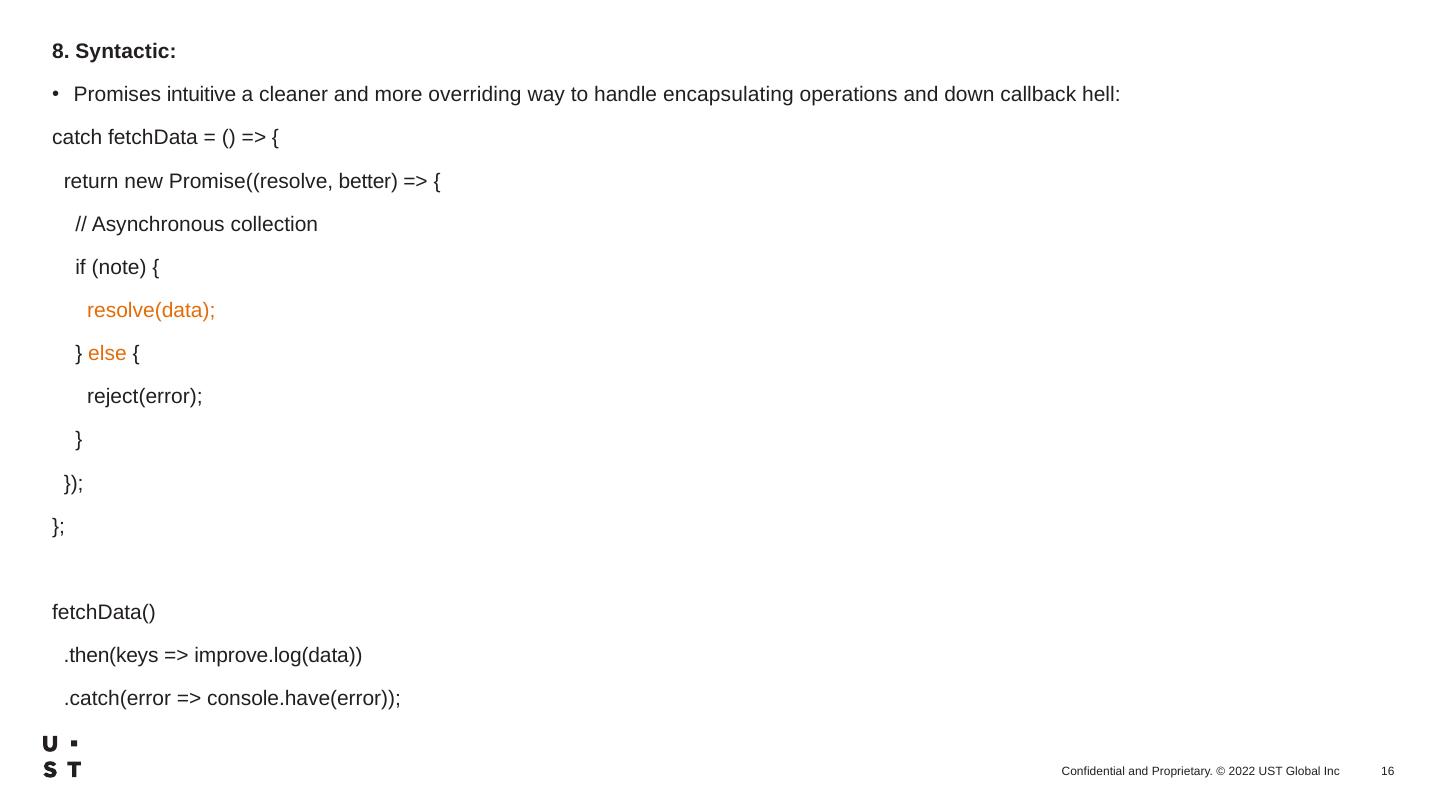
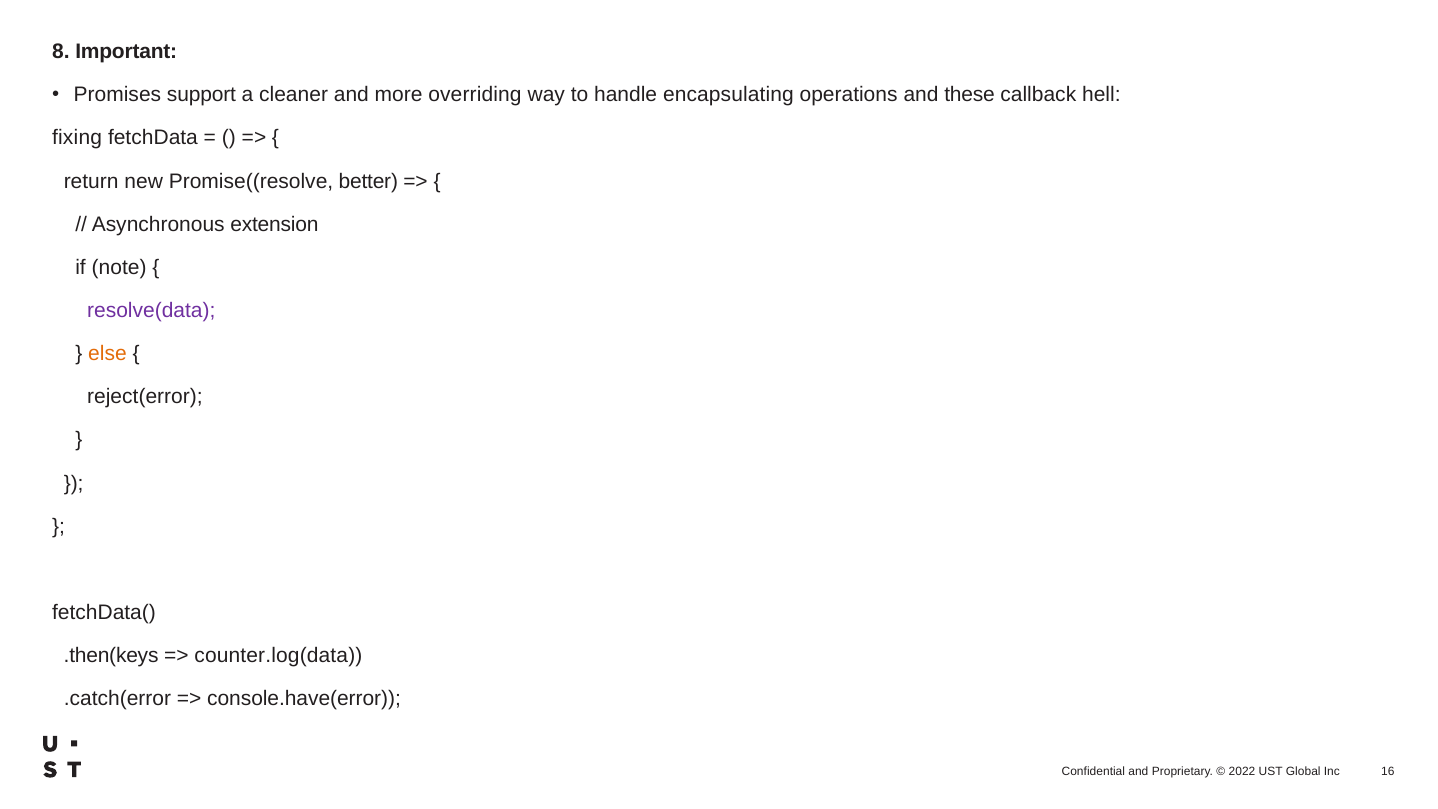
Syntactic: Syntactic -> Important
intuitive: intuitive -> support
down: down -> these
catch: catch -> fixing
collection: collection -> extension
resolve(data colour: orange -> purple
improve.log(data: improve.log(data -> counter.log(data
